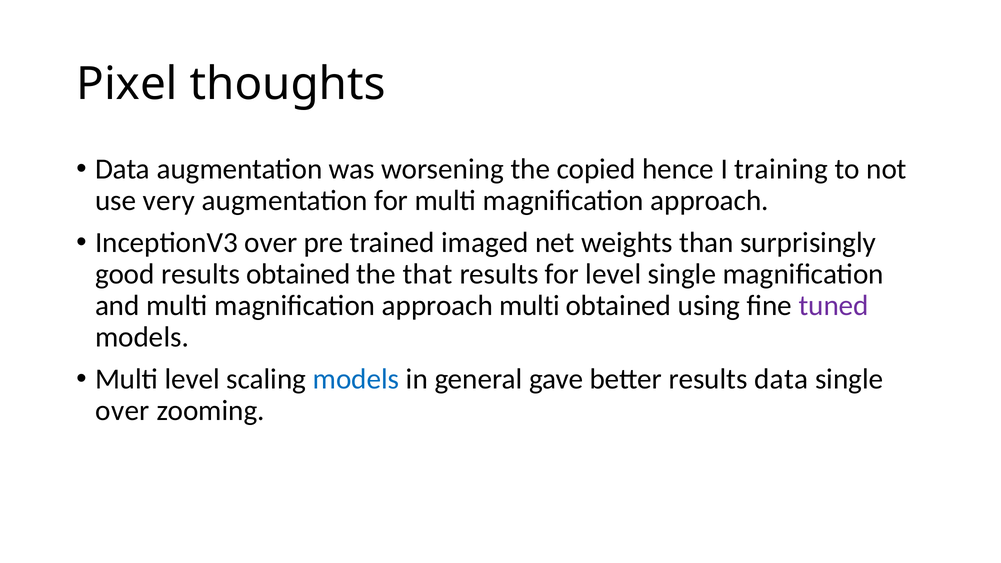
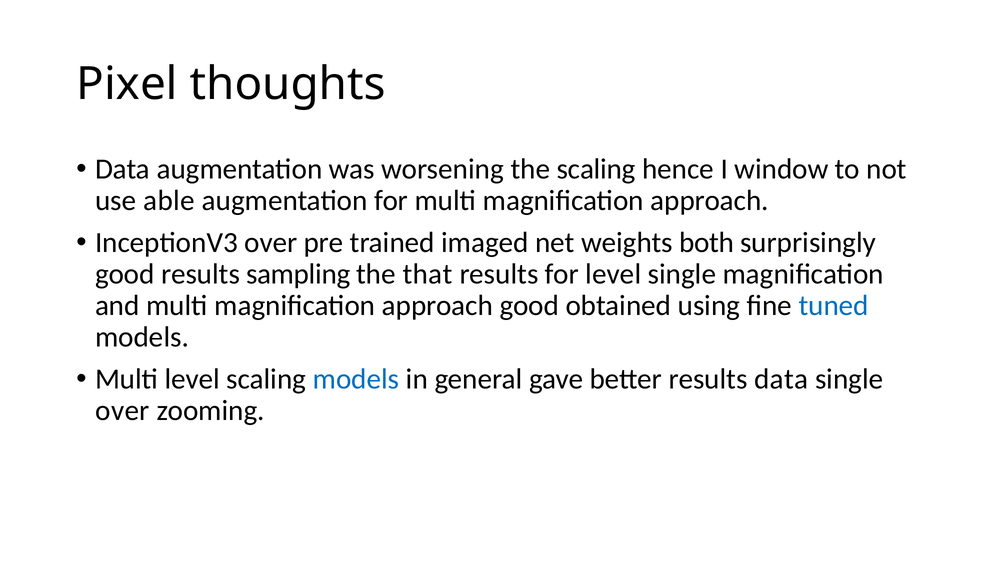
the copied: copied -> scaling
training: training -> window
very: very -> able
than: than -> both
results obtained: obtained -> sampling
approach multi: multi -> good
tuned colour: purple -> blue
